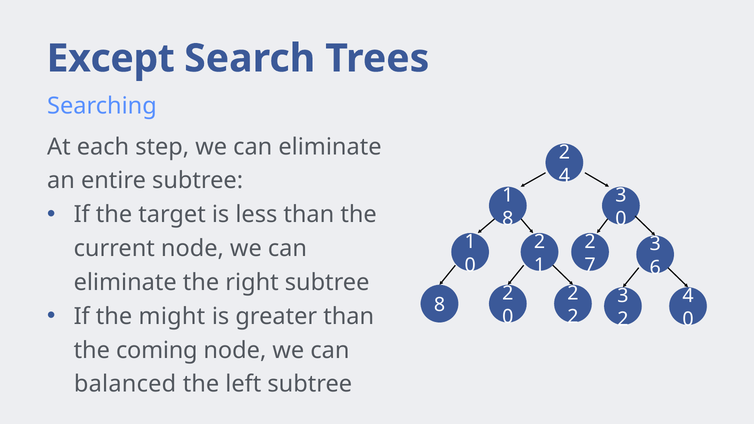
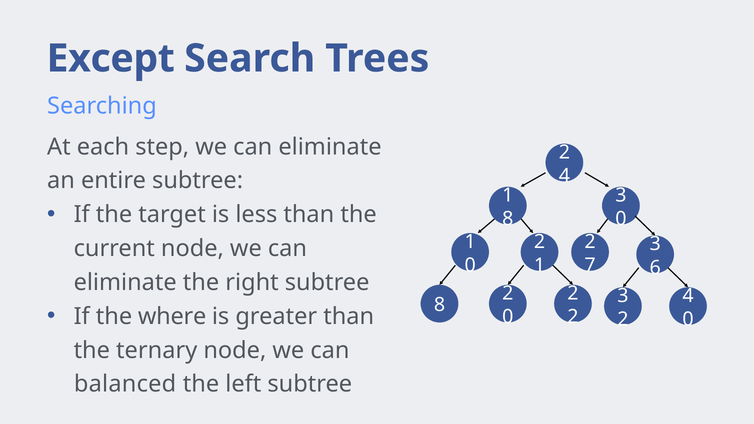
might: might -> where
coming: coming -> ternary
